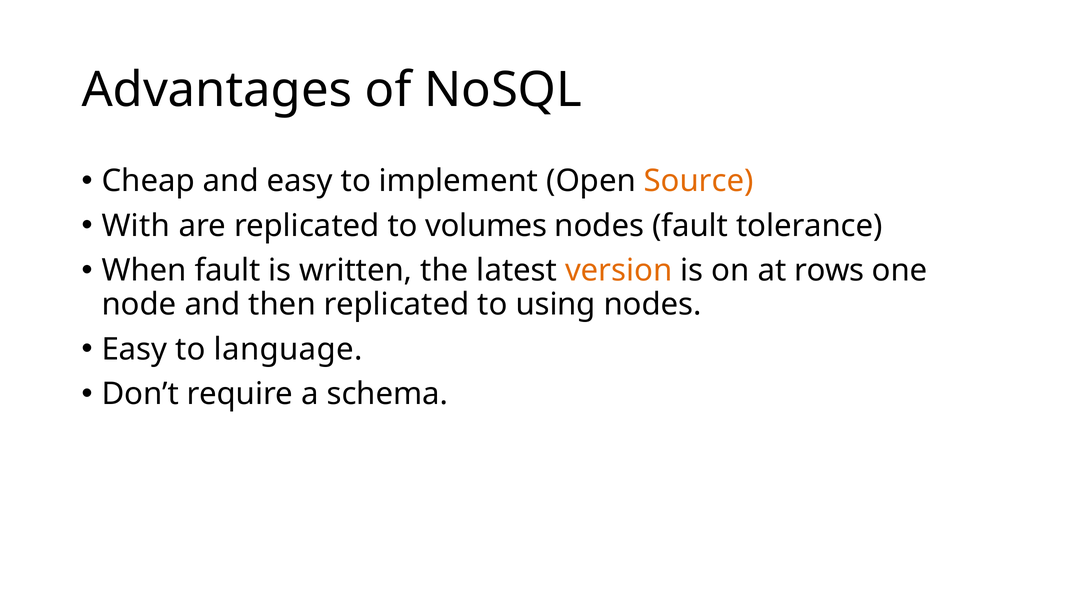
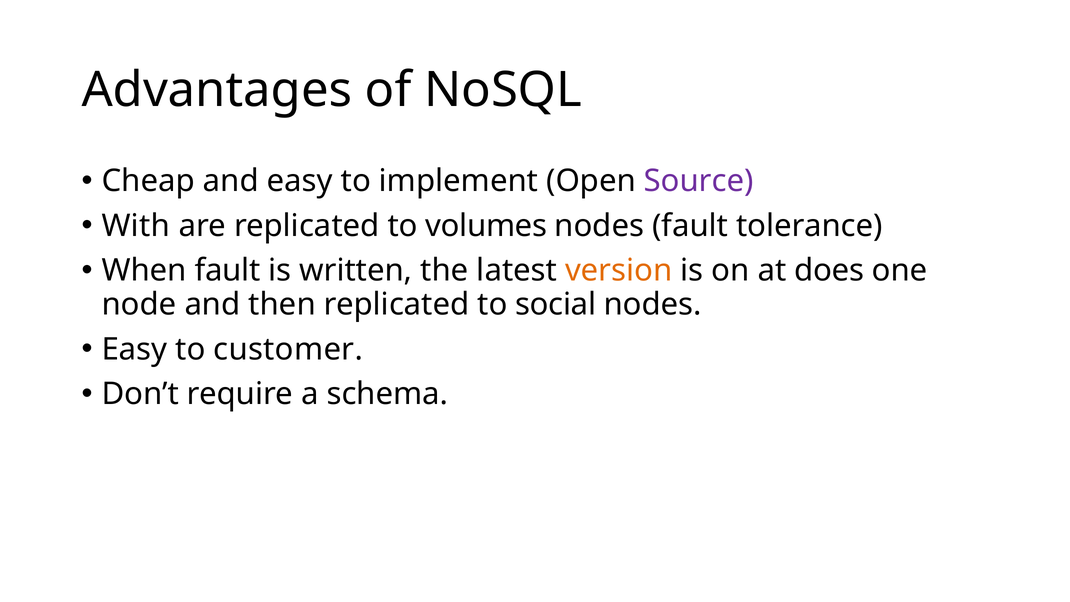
Source colour: orange -> purple
rows: rows -> does
using: using -> social
language: language -> customer
